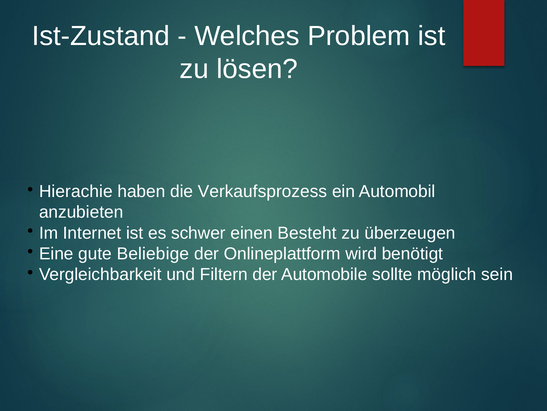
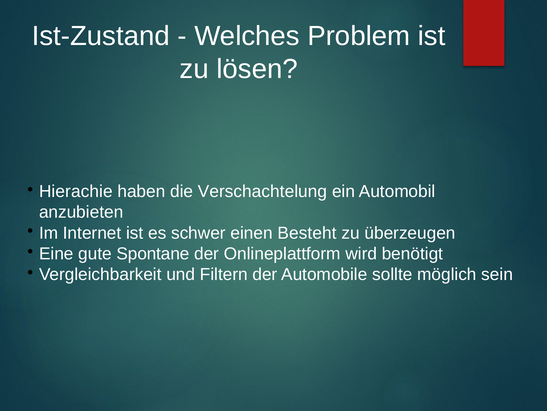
Verkaufsprozess: Verkaufsprozess -> Verschachtelung
Beliebige: Beliebige -> Spontane
